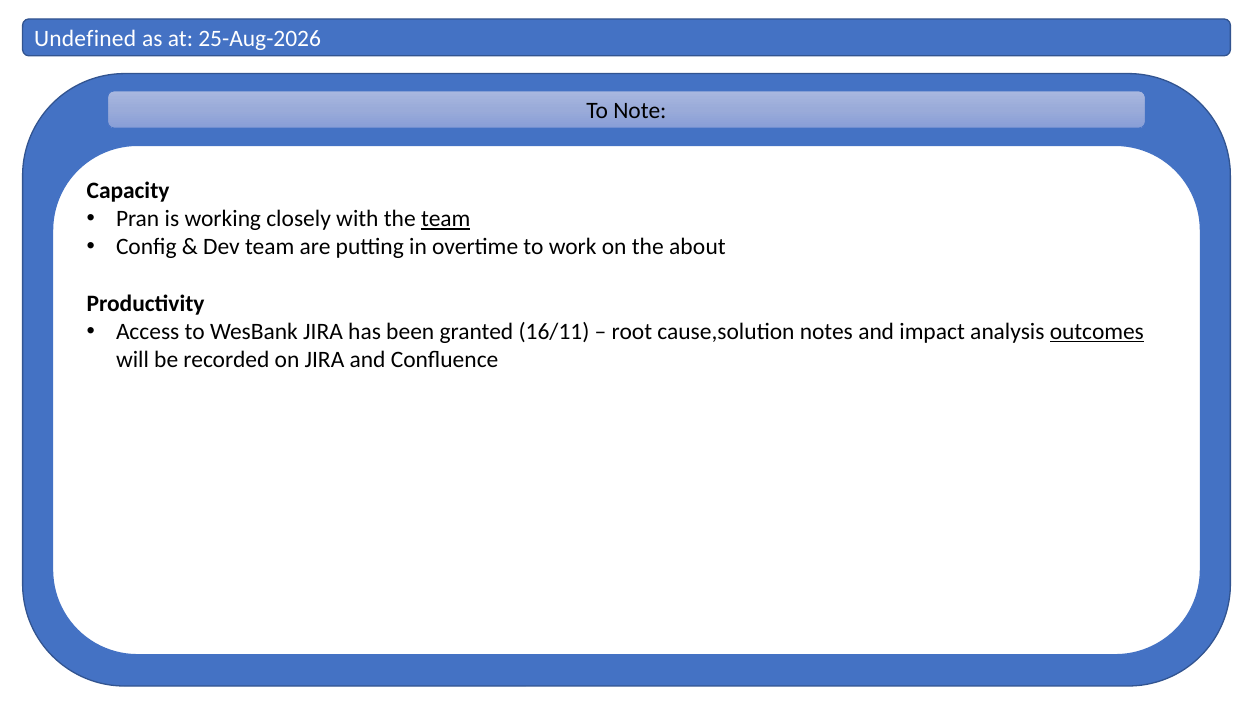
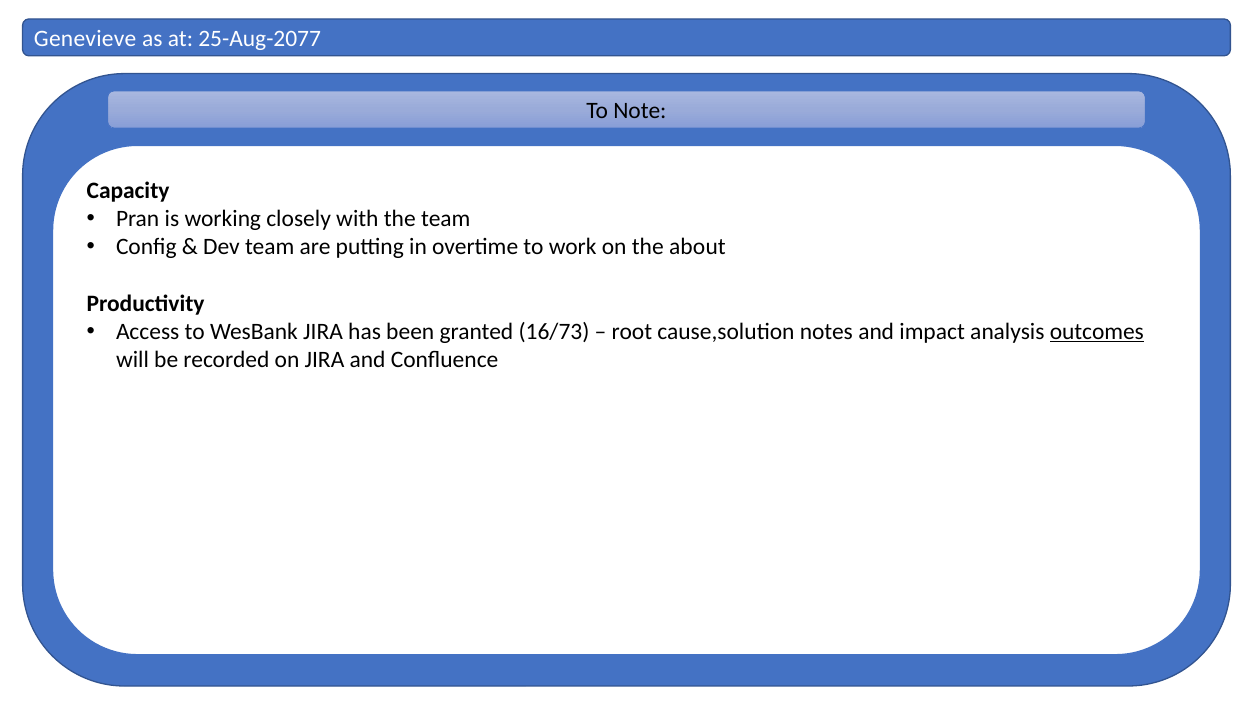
Undefined: Undefined -> Genevieve
25-Aug-2026: 25-Aug-2026 -> 25-Aug-2077
team at (446, 219) underline: present -> none
16/11: 16/11 -> 16/73
